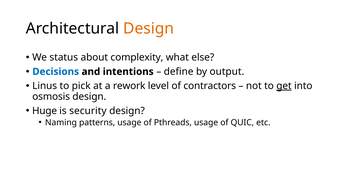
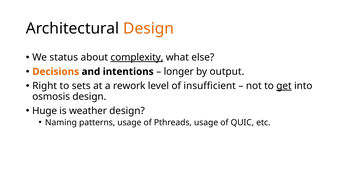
complexity underline: none -> present
Decisions colour: blue -> orange
define: define -> longer
Linus: Linus -> Right
pick: pick -> sets
contractors: contractors -> insufficient
security: security -> weather
